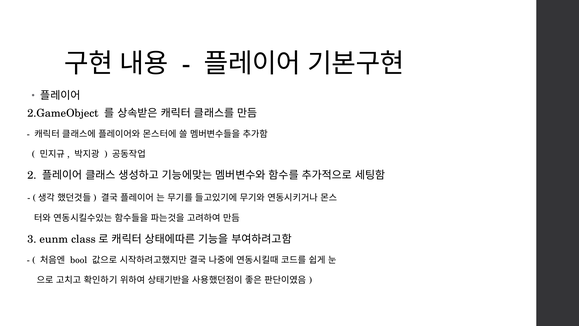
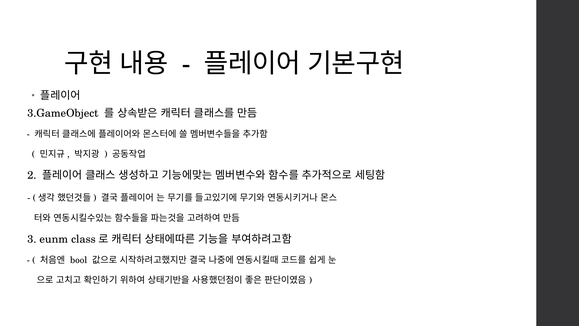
2.GameObject: 2.GameObject -> 3.GameObject
